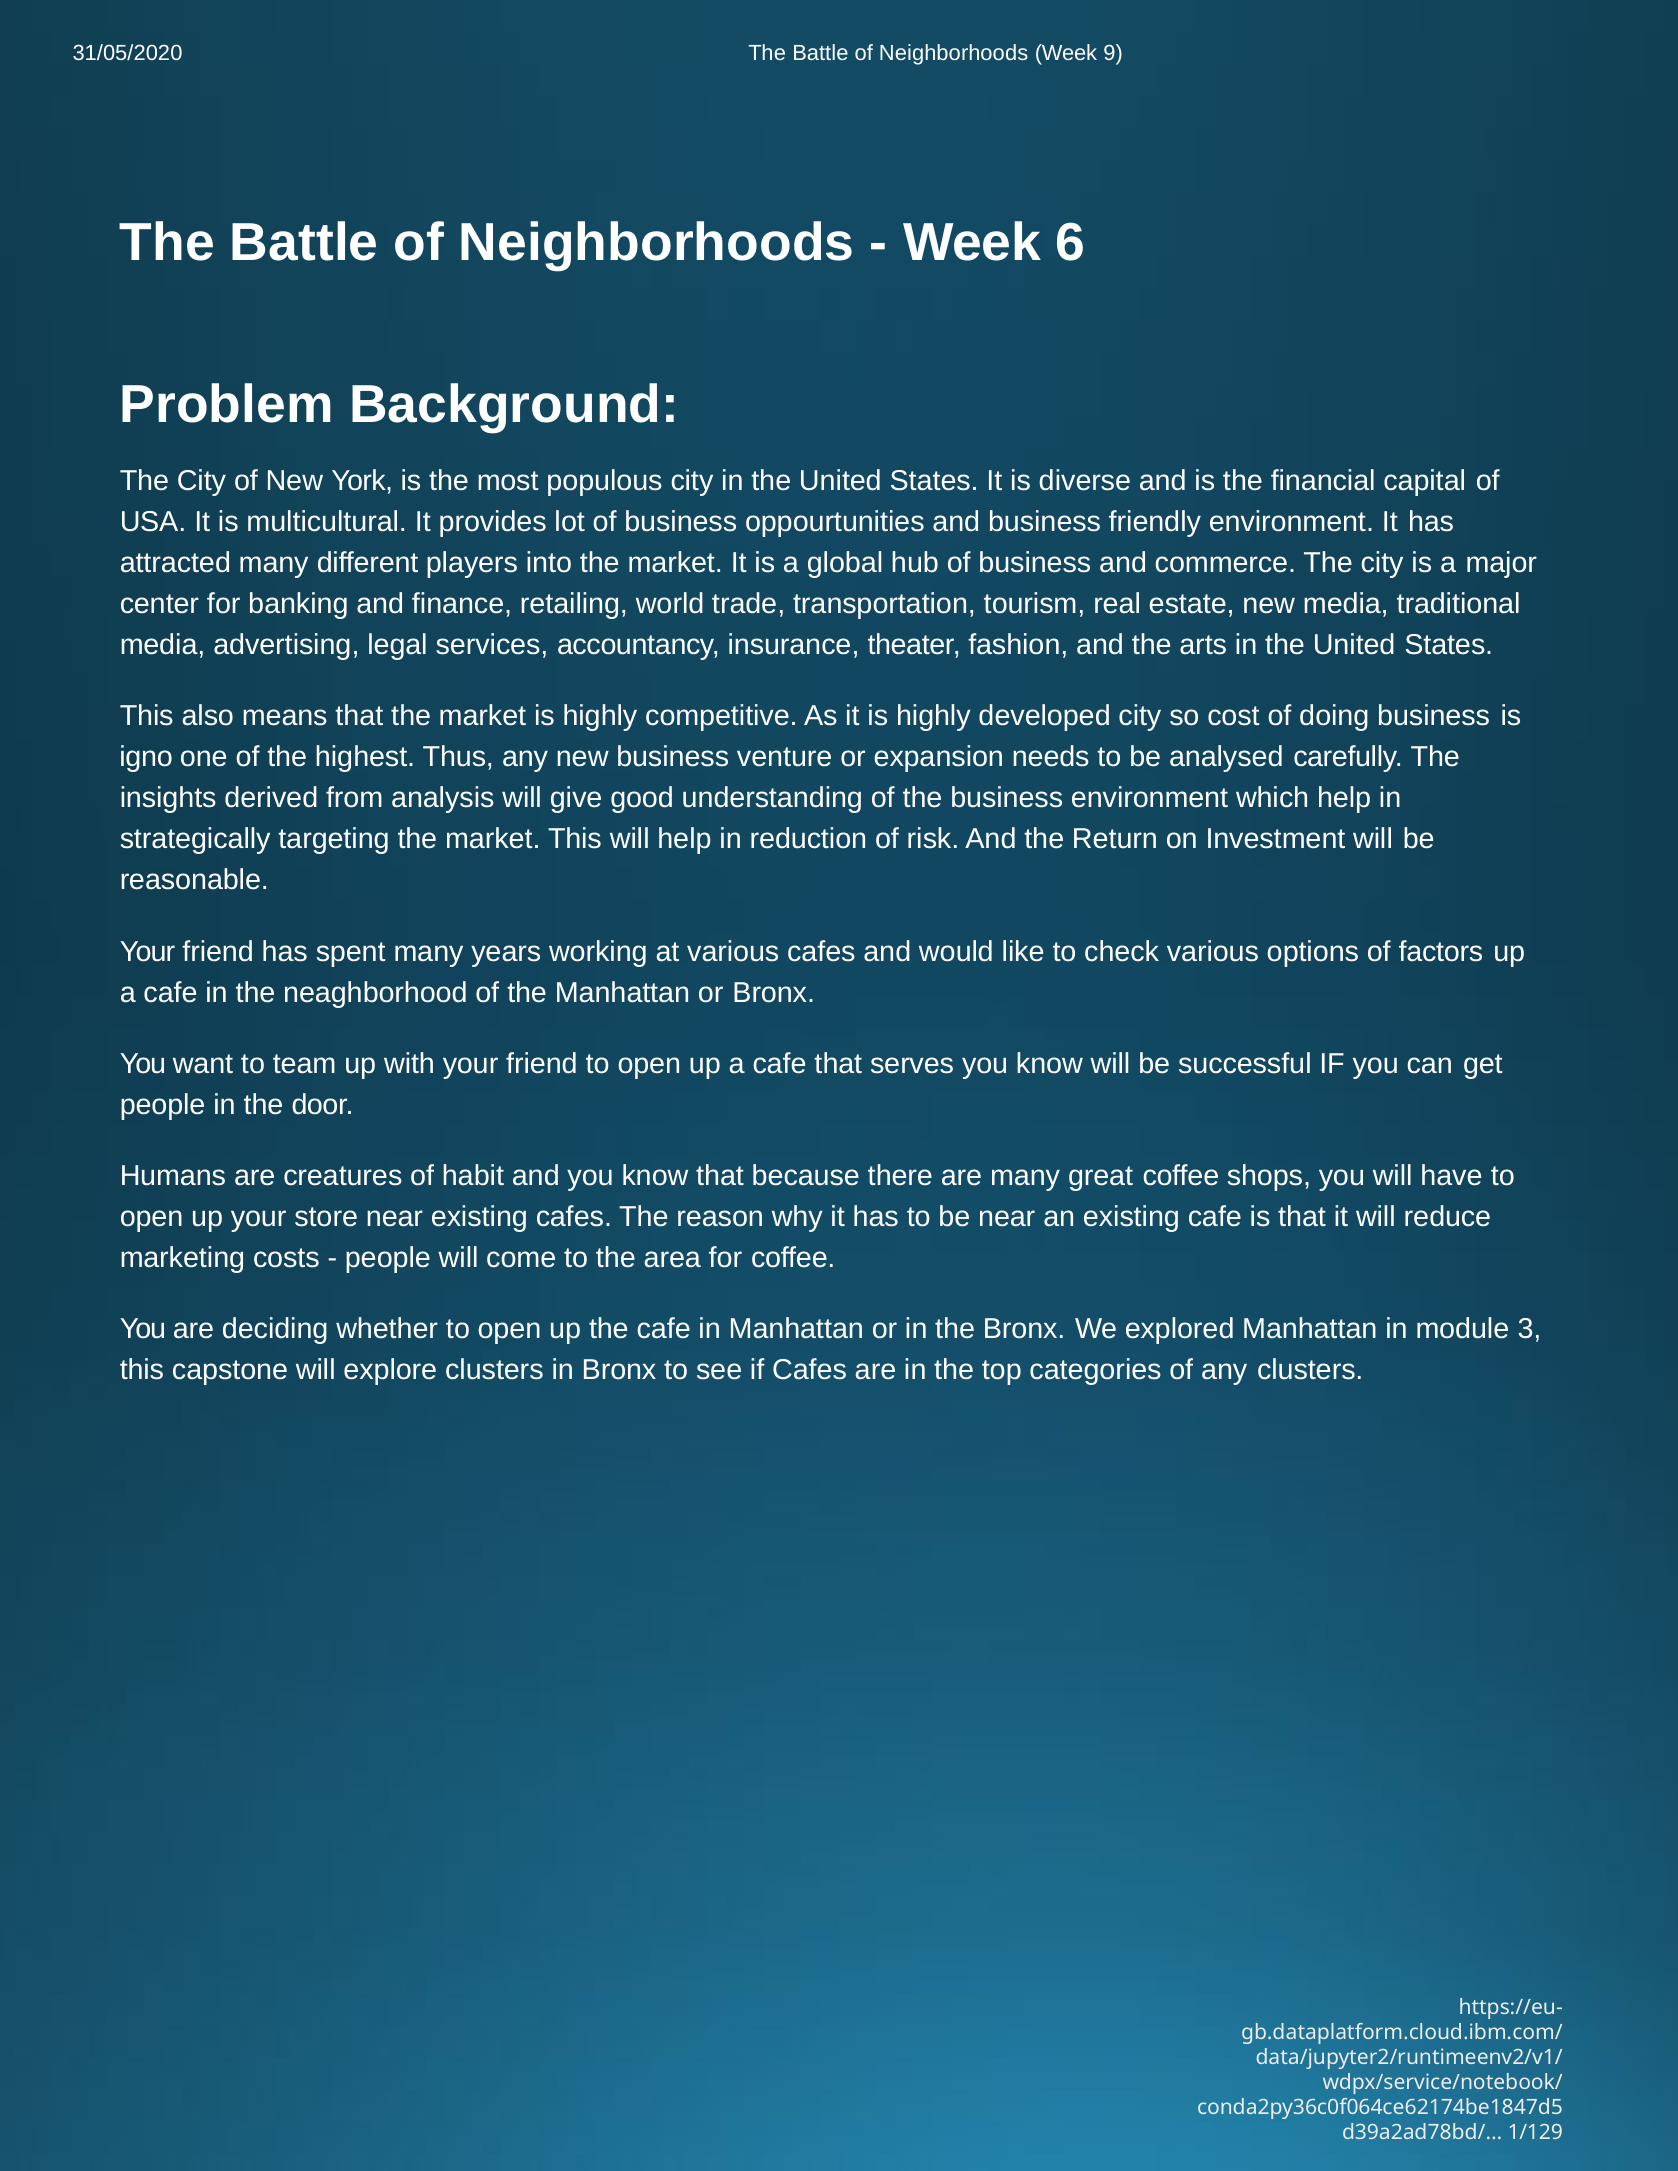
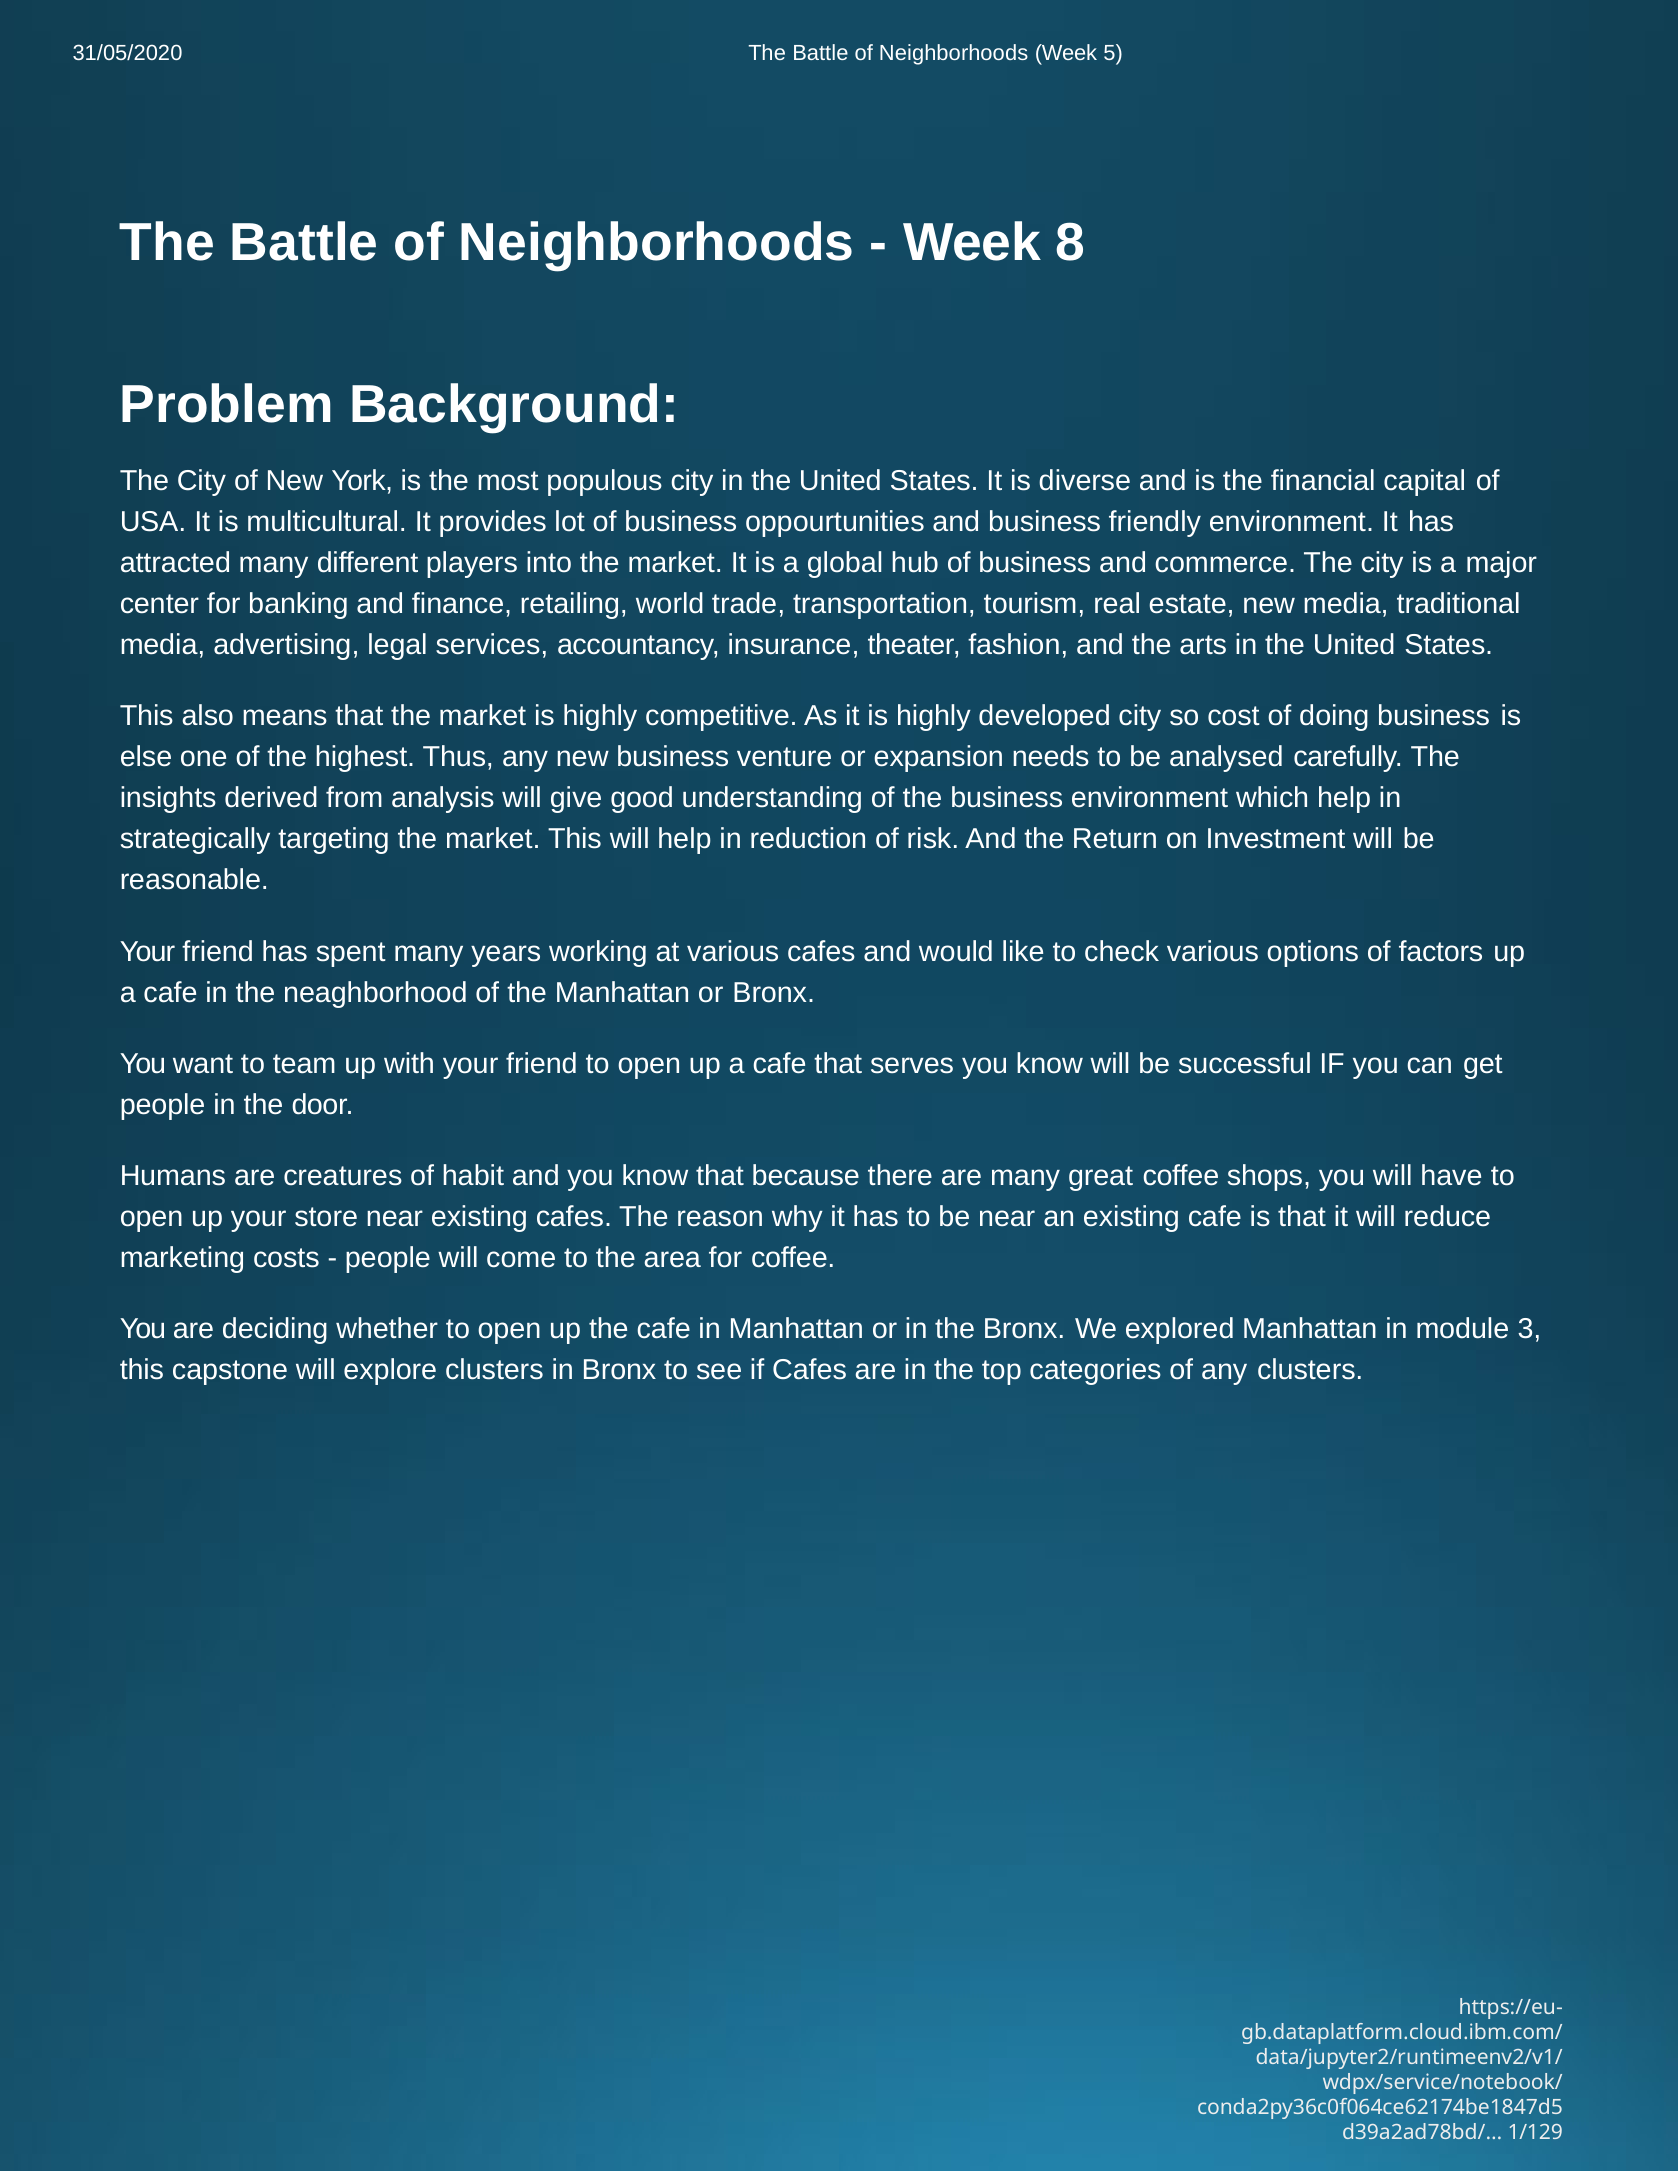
9: 9 -> 5
6: 6 -> 8
igno: igno -> else
